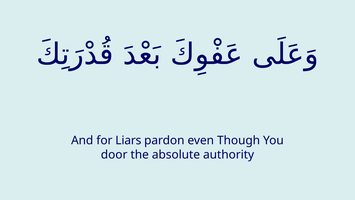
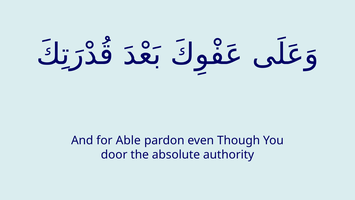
Liars: Liars -> Able
